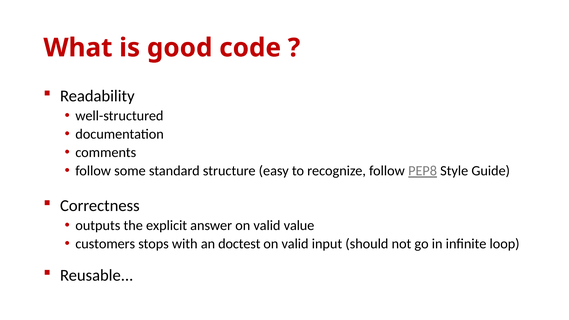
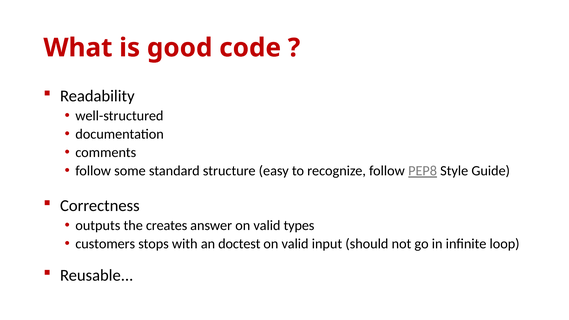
explicit: explicit -> creates
value: value -> types
